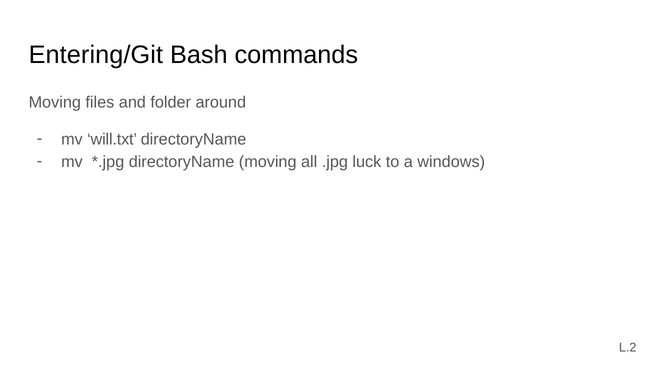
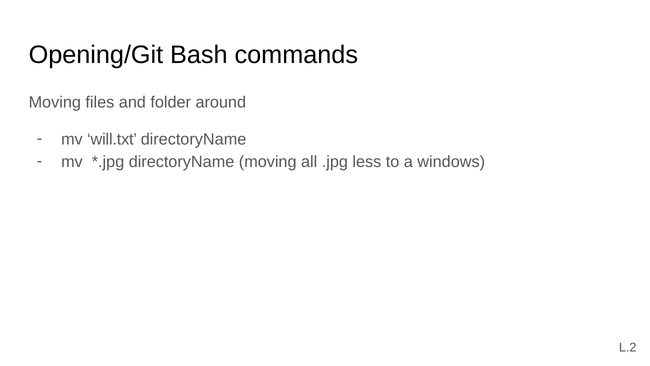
Entering/Git: Entering/Git -> Opening/Git
luck: luck -> less
